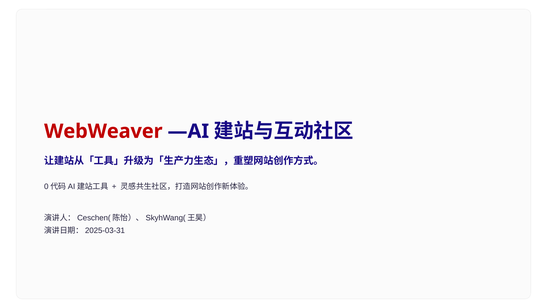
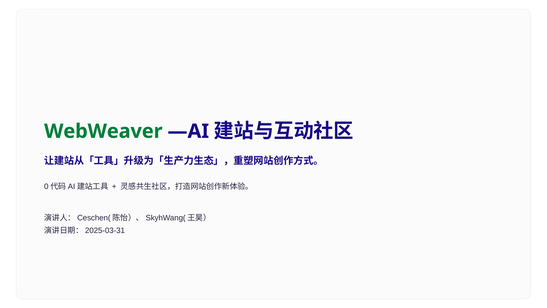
WebWeaver colour: red -> green
